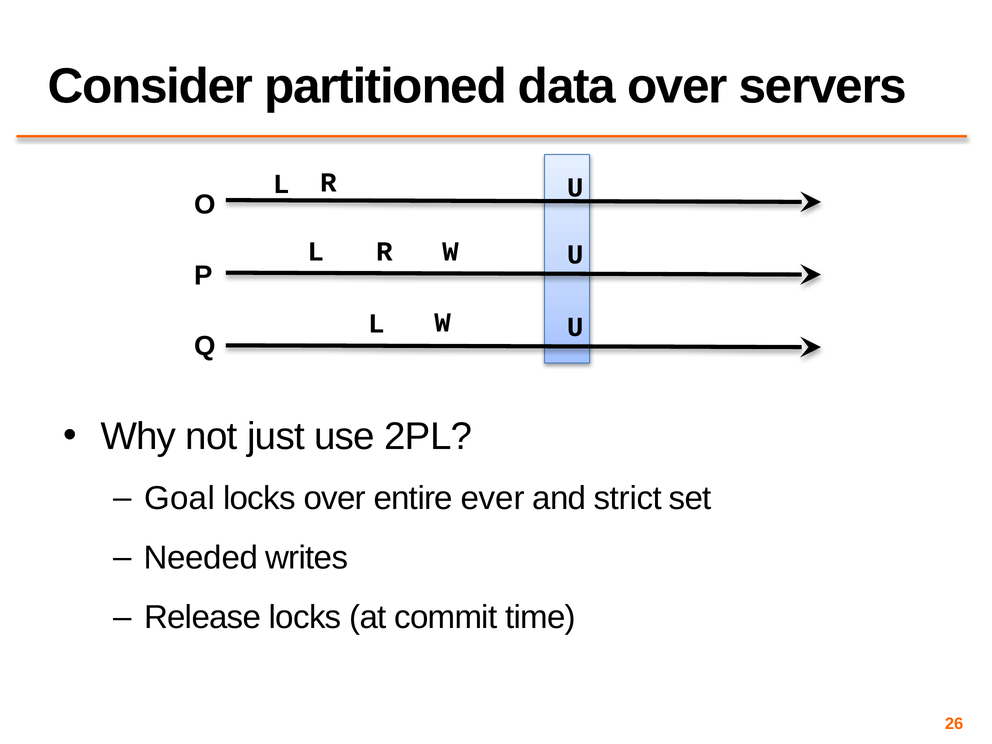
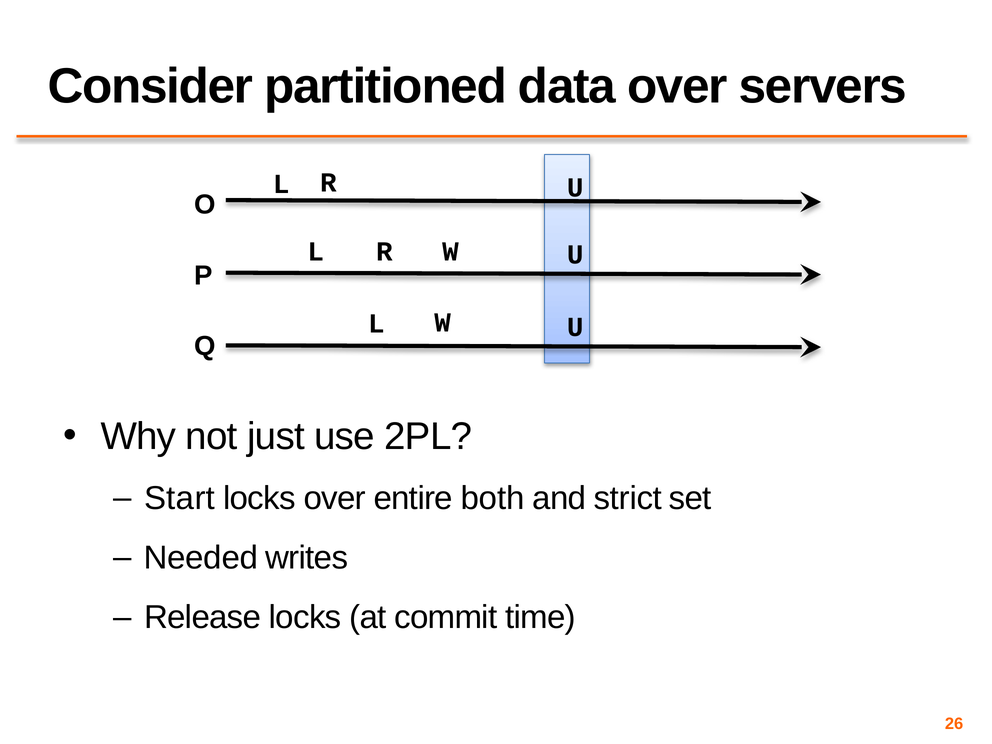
Goal: Goal -> Start
ever: ever -> both
